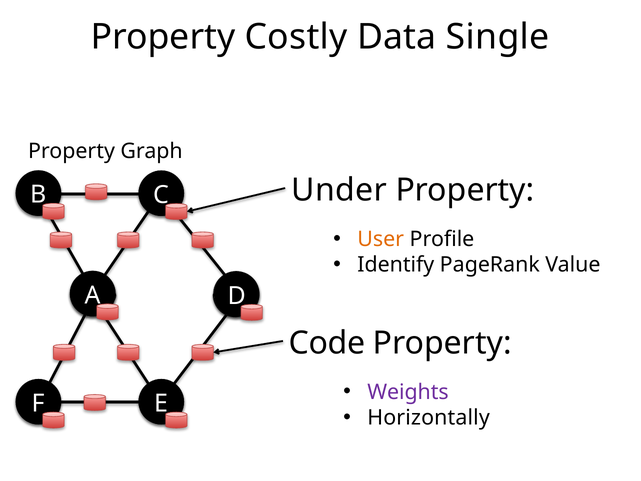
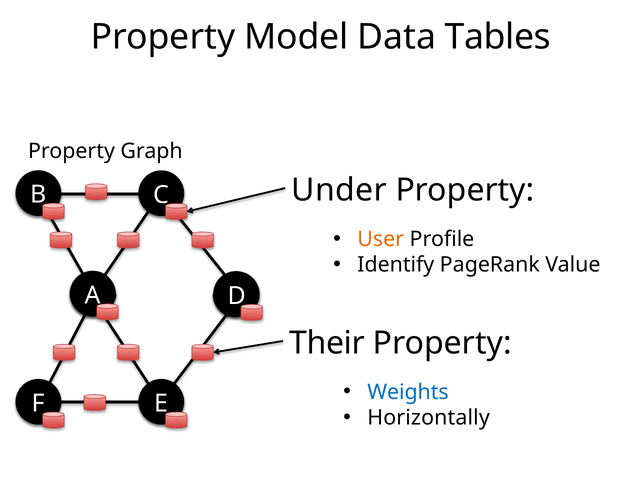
Costly: Costly -> Model
Single: Single -> Tables
Code: Code -> Their
Weights colour: purple -> blue
